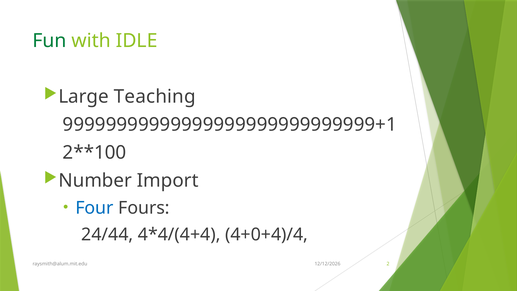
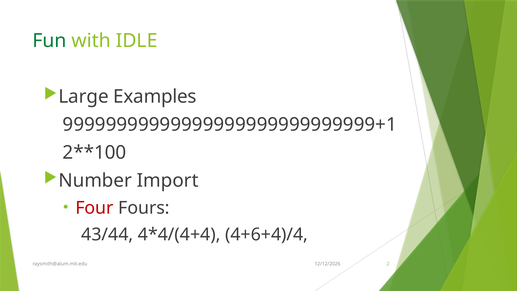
Teaching: Teaching -> Examples
Four colour: blue -> red
24/44: 24/44 -> 43/44
4+0+4)/4: 4+0+4)/4 -> 4+6+4)/4
